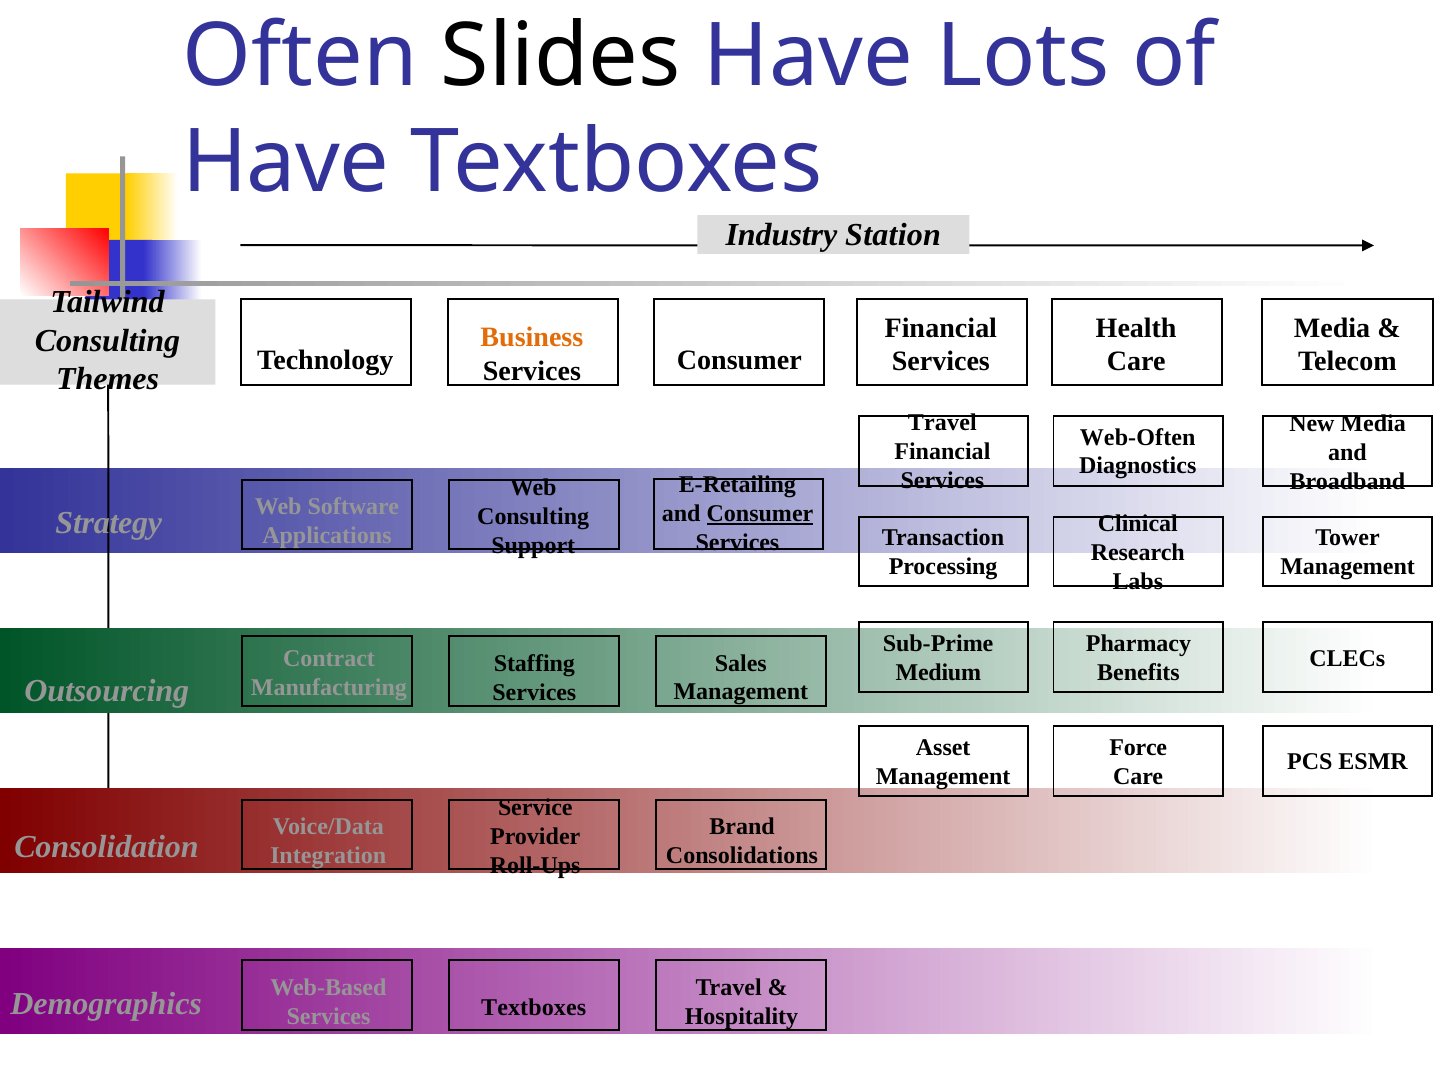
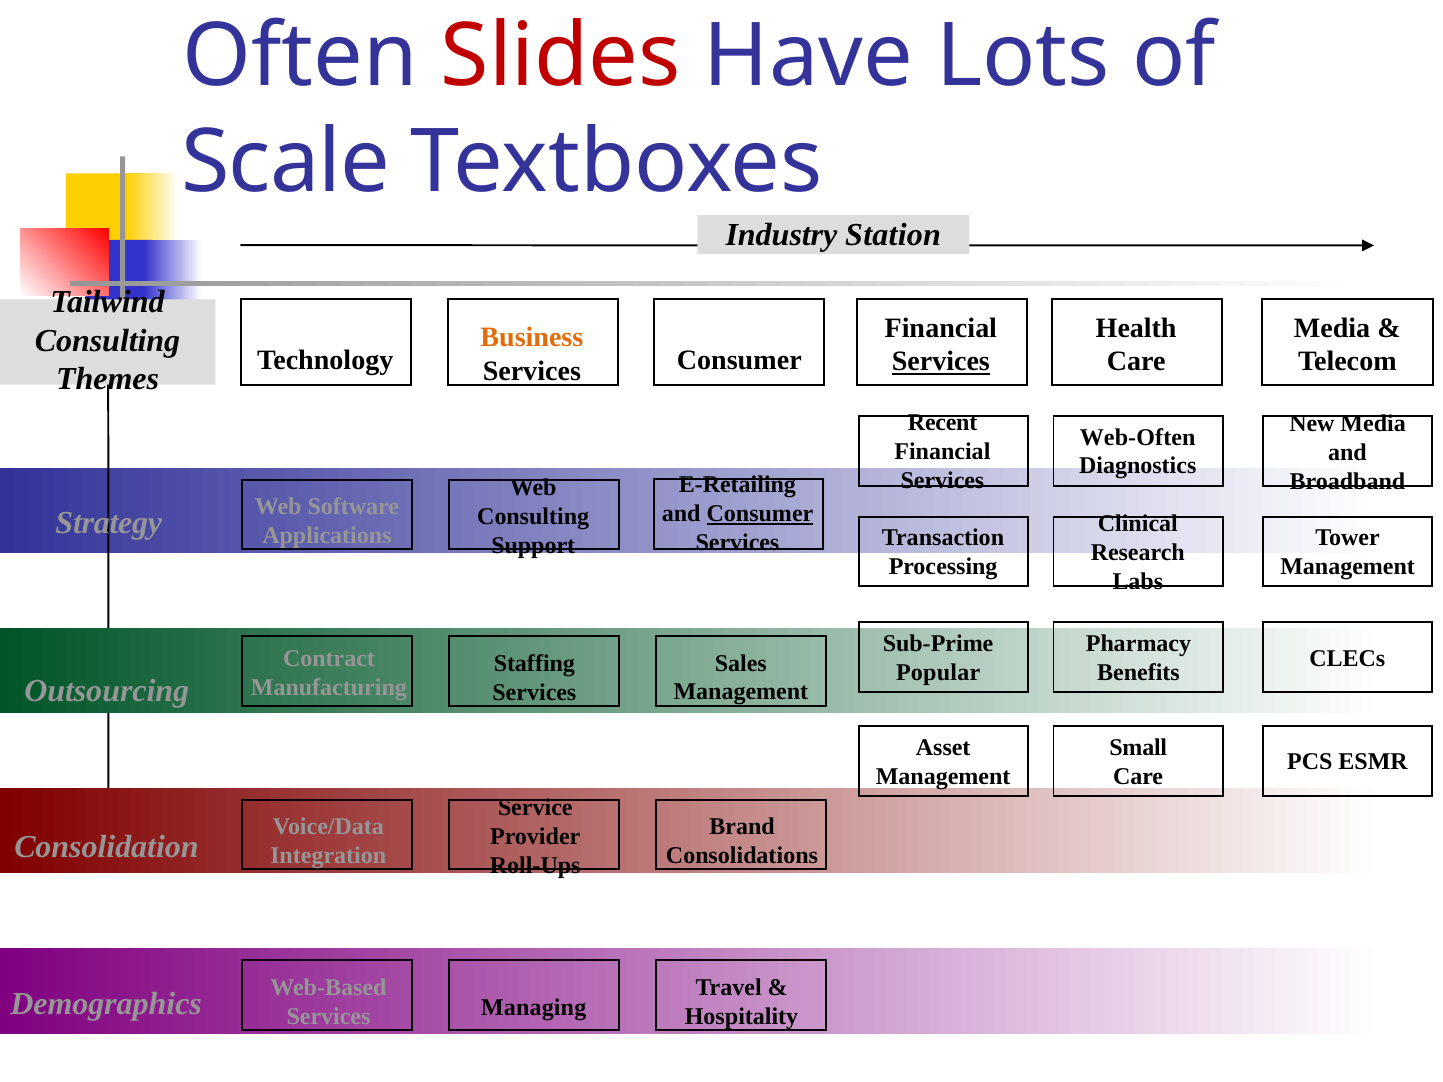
Slides colour: black -> red
Have at (286, 162): Have -> Scale
Services at (941, 362) underline: none -> present
Travel at (942, 423): Travel -> Recent
Medium: Medium -> Popular
Force: Force -> Small
Services Textboxes: Textboxes -> Managing
